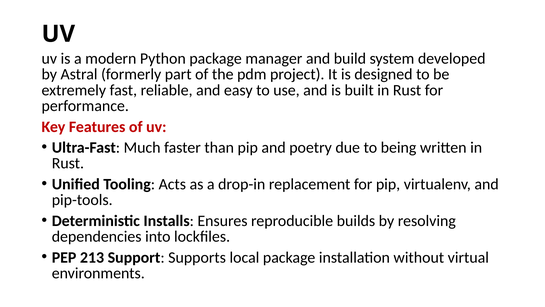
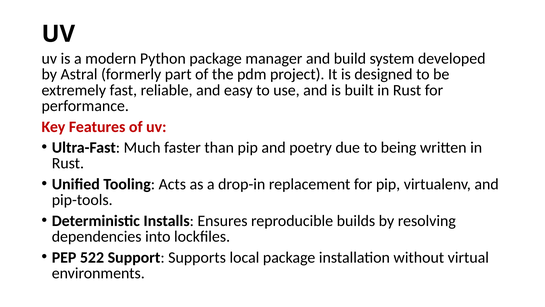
213: 213 -> 522
